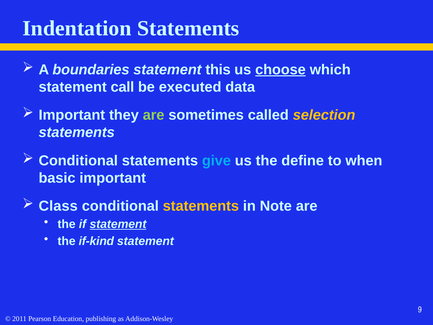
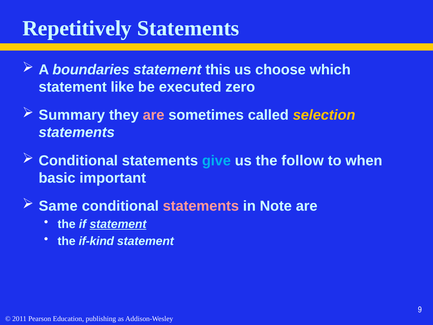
Indentation: Indentation -> Repetitively
choose underline: present -> none
call: call -> like
data: data -> zero
Important at (72, 115): Important -> Summary
are at (154, 115) colour: light green -> pink
define: define -> follow
Class: Class -> Same
statements at (201, 206) colour: yellow -> pink
